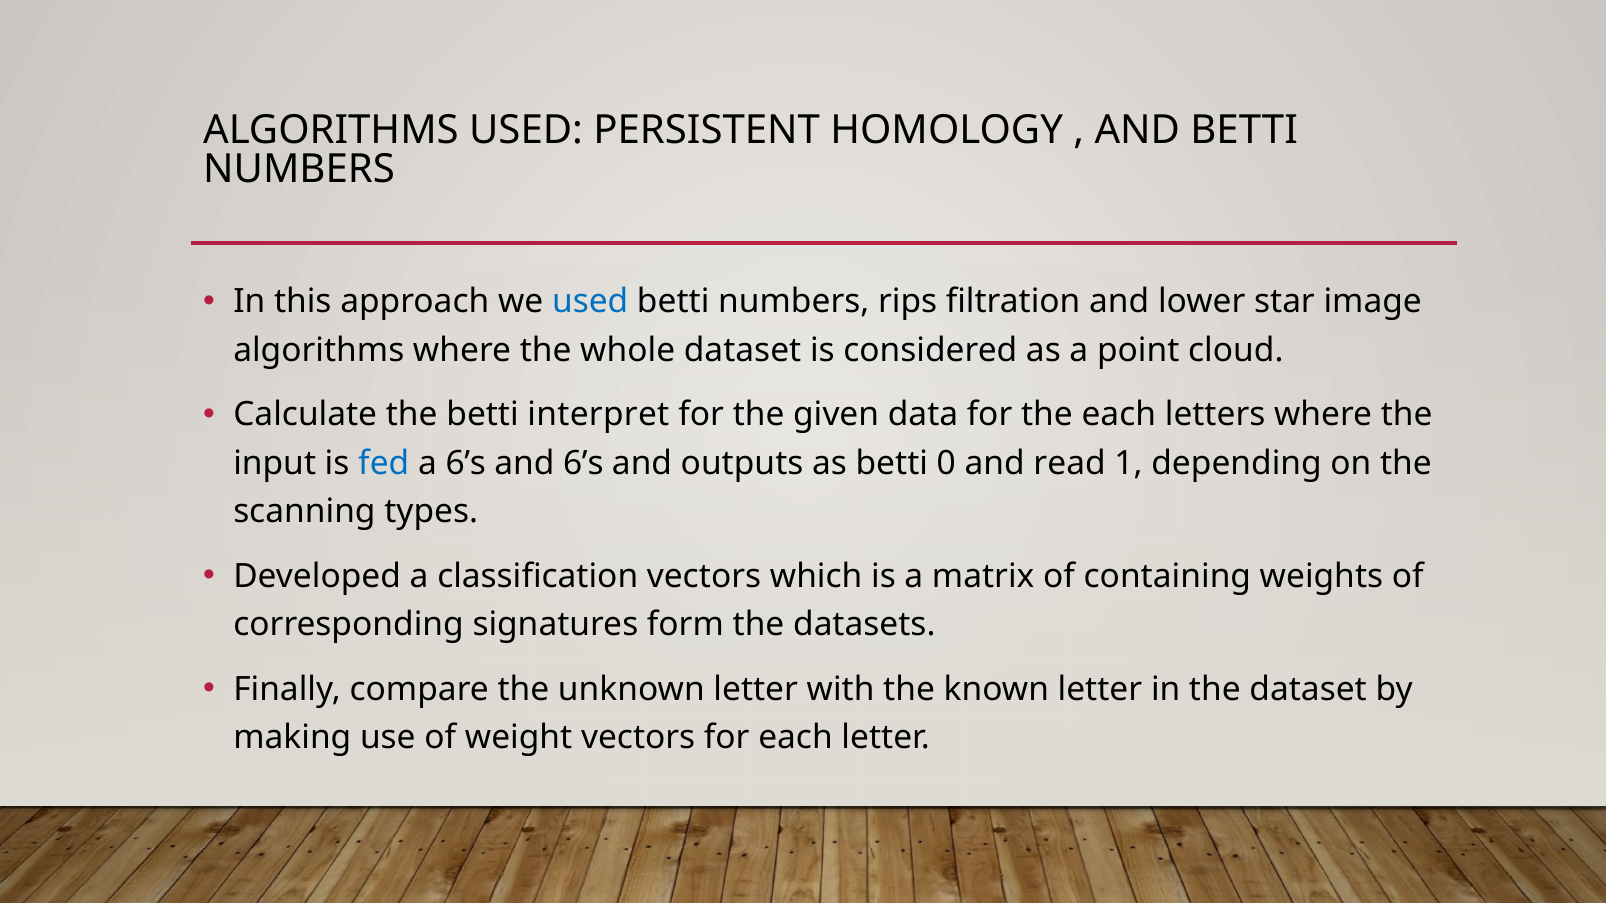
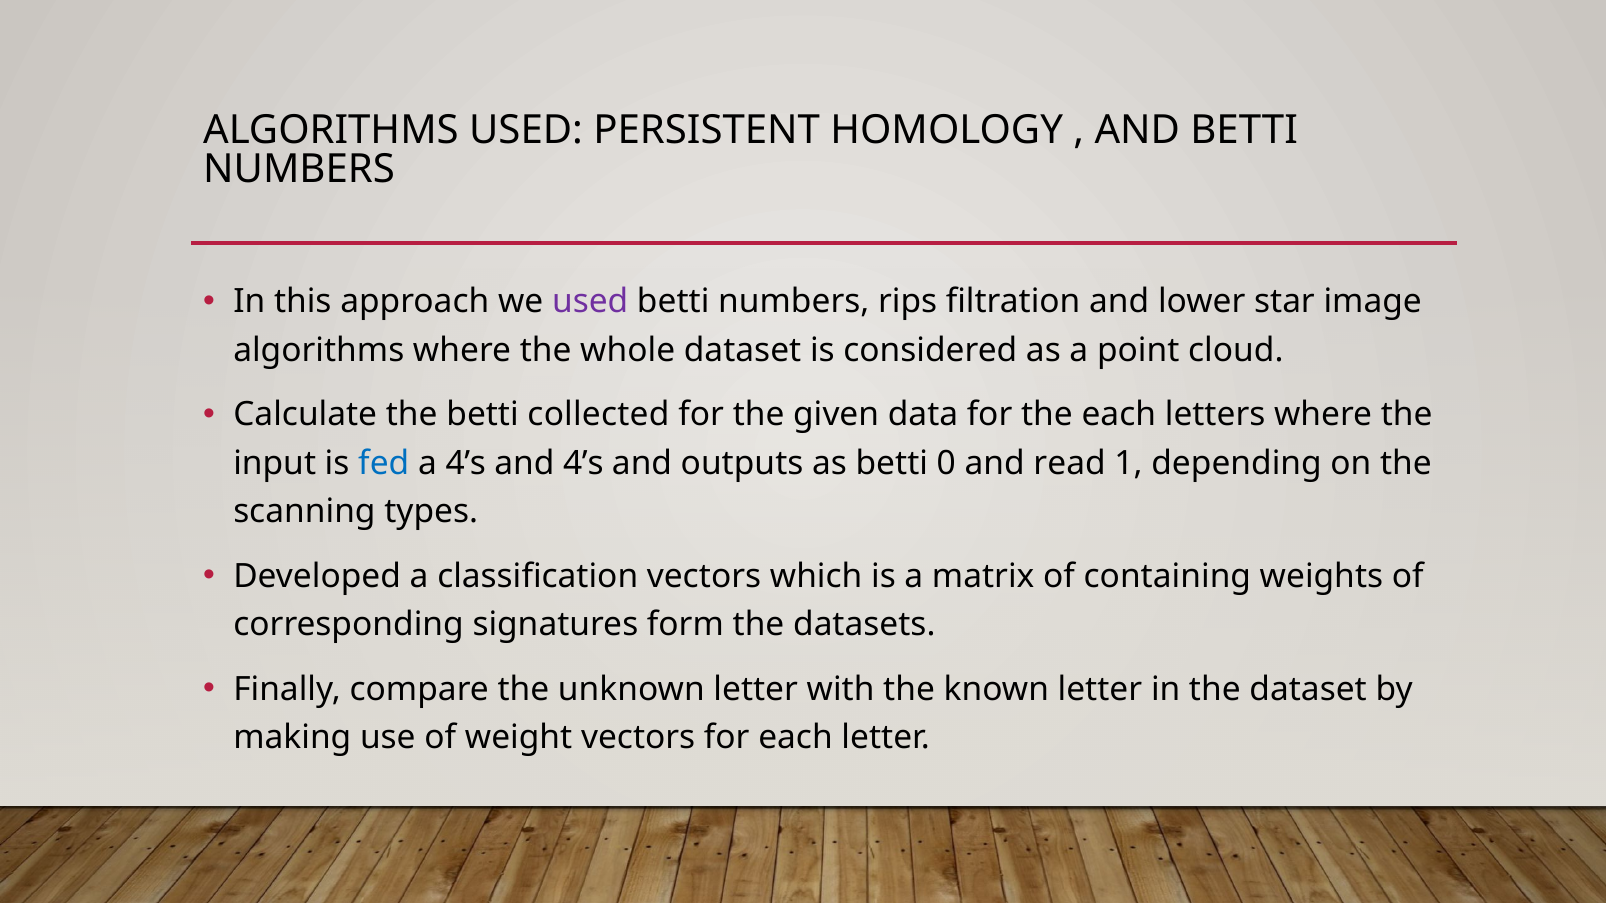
used at (590, 302) colour: blue -> purple
interpret: interpret -> collected
a 6’s: 6’s -> 4’s
and 6’s: 6’s -> 4’s
